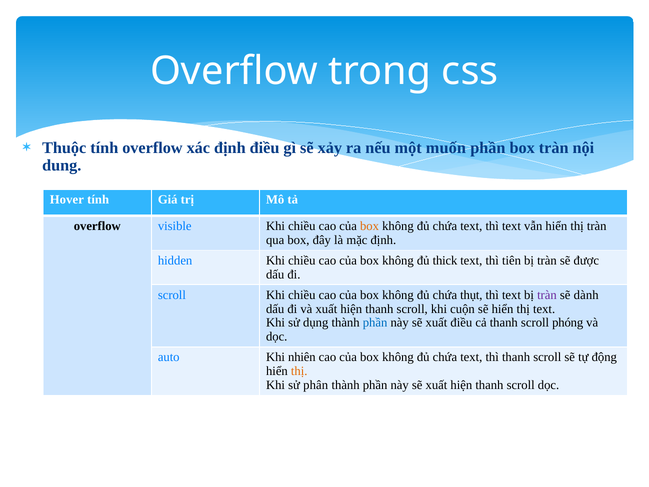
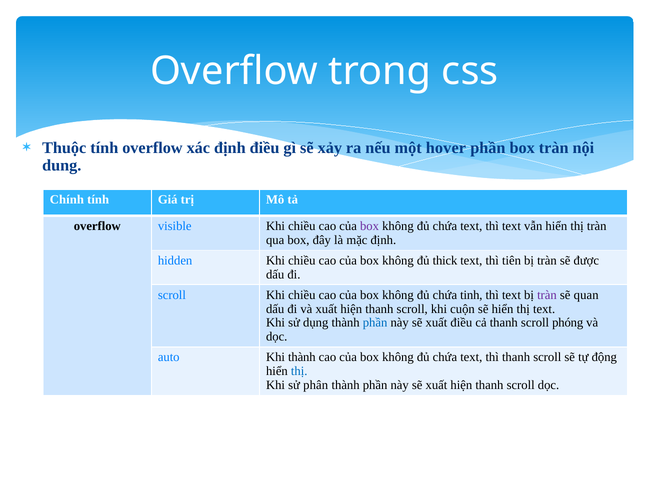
muốn: muốn -> hover
Hover: Hover -> Chính
box at (369, 226) colour: orange -> purple
thụt: thụt -> tinh
dành: dành -> quan
Khi nhiên: nhiên -> thành
thị at (299, 371) colour: orange -> blue
